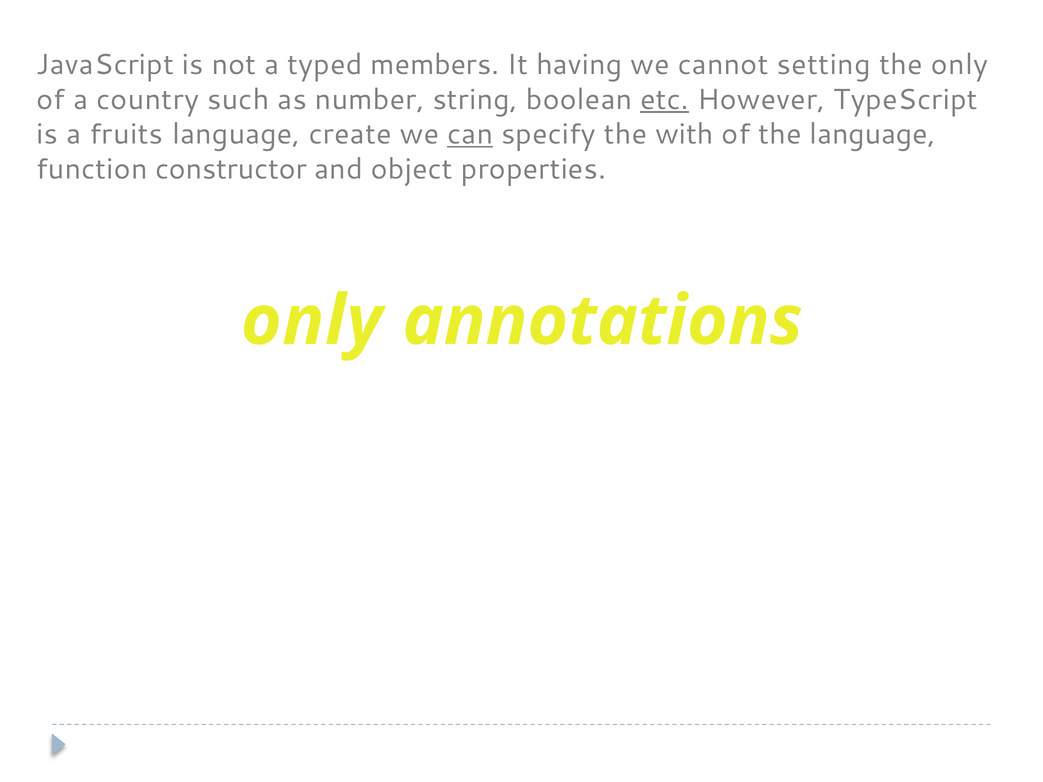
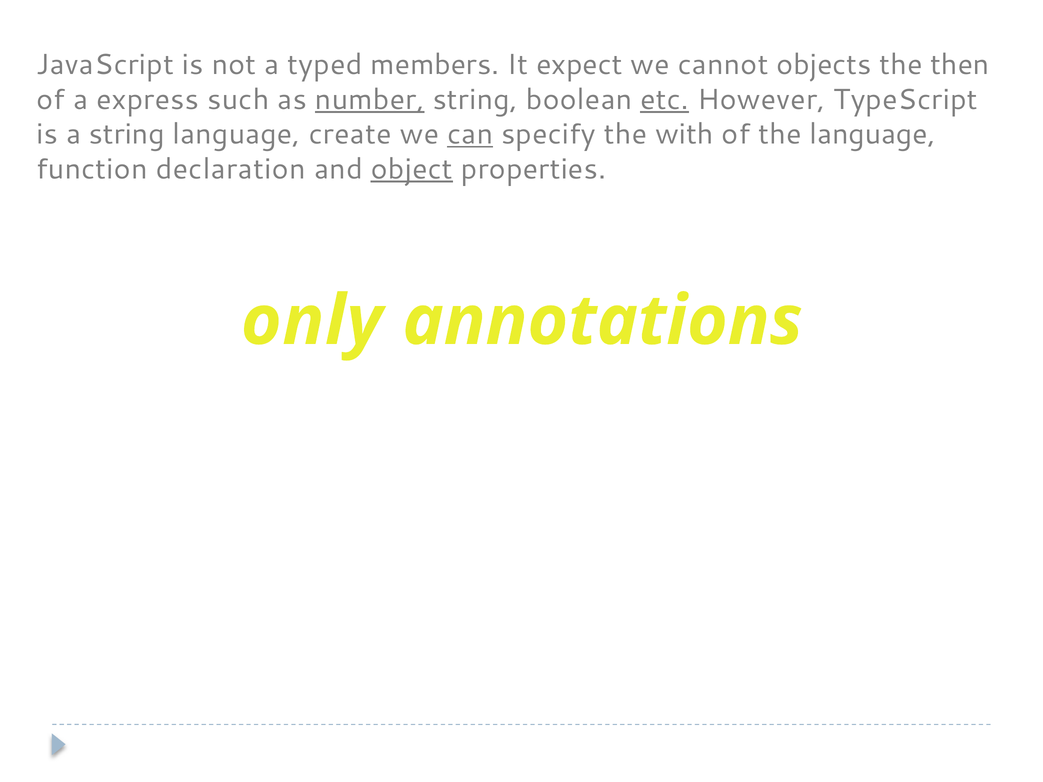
having: having -> expect
setting: setting -> objects
the only: only -> then
country: country -> express
number underline: none -> present
a fruits: fruits -> string
constructor: constructor -> declaration
object underline: none -> present
